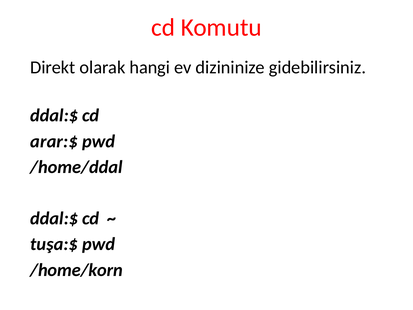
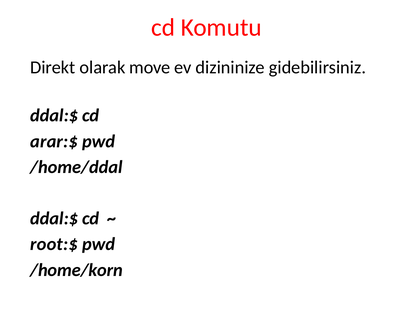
hangi: hangi -> move
tuşa:$: tuşa:$ -> root:$
